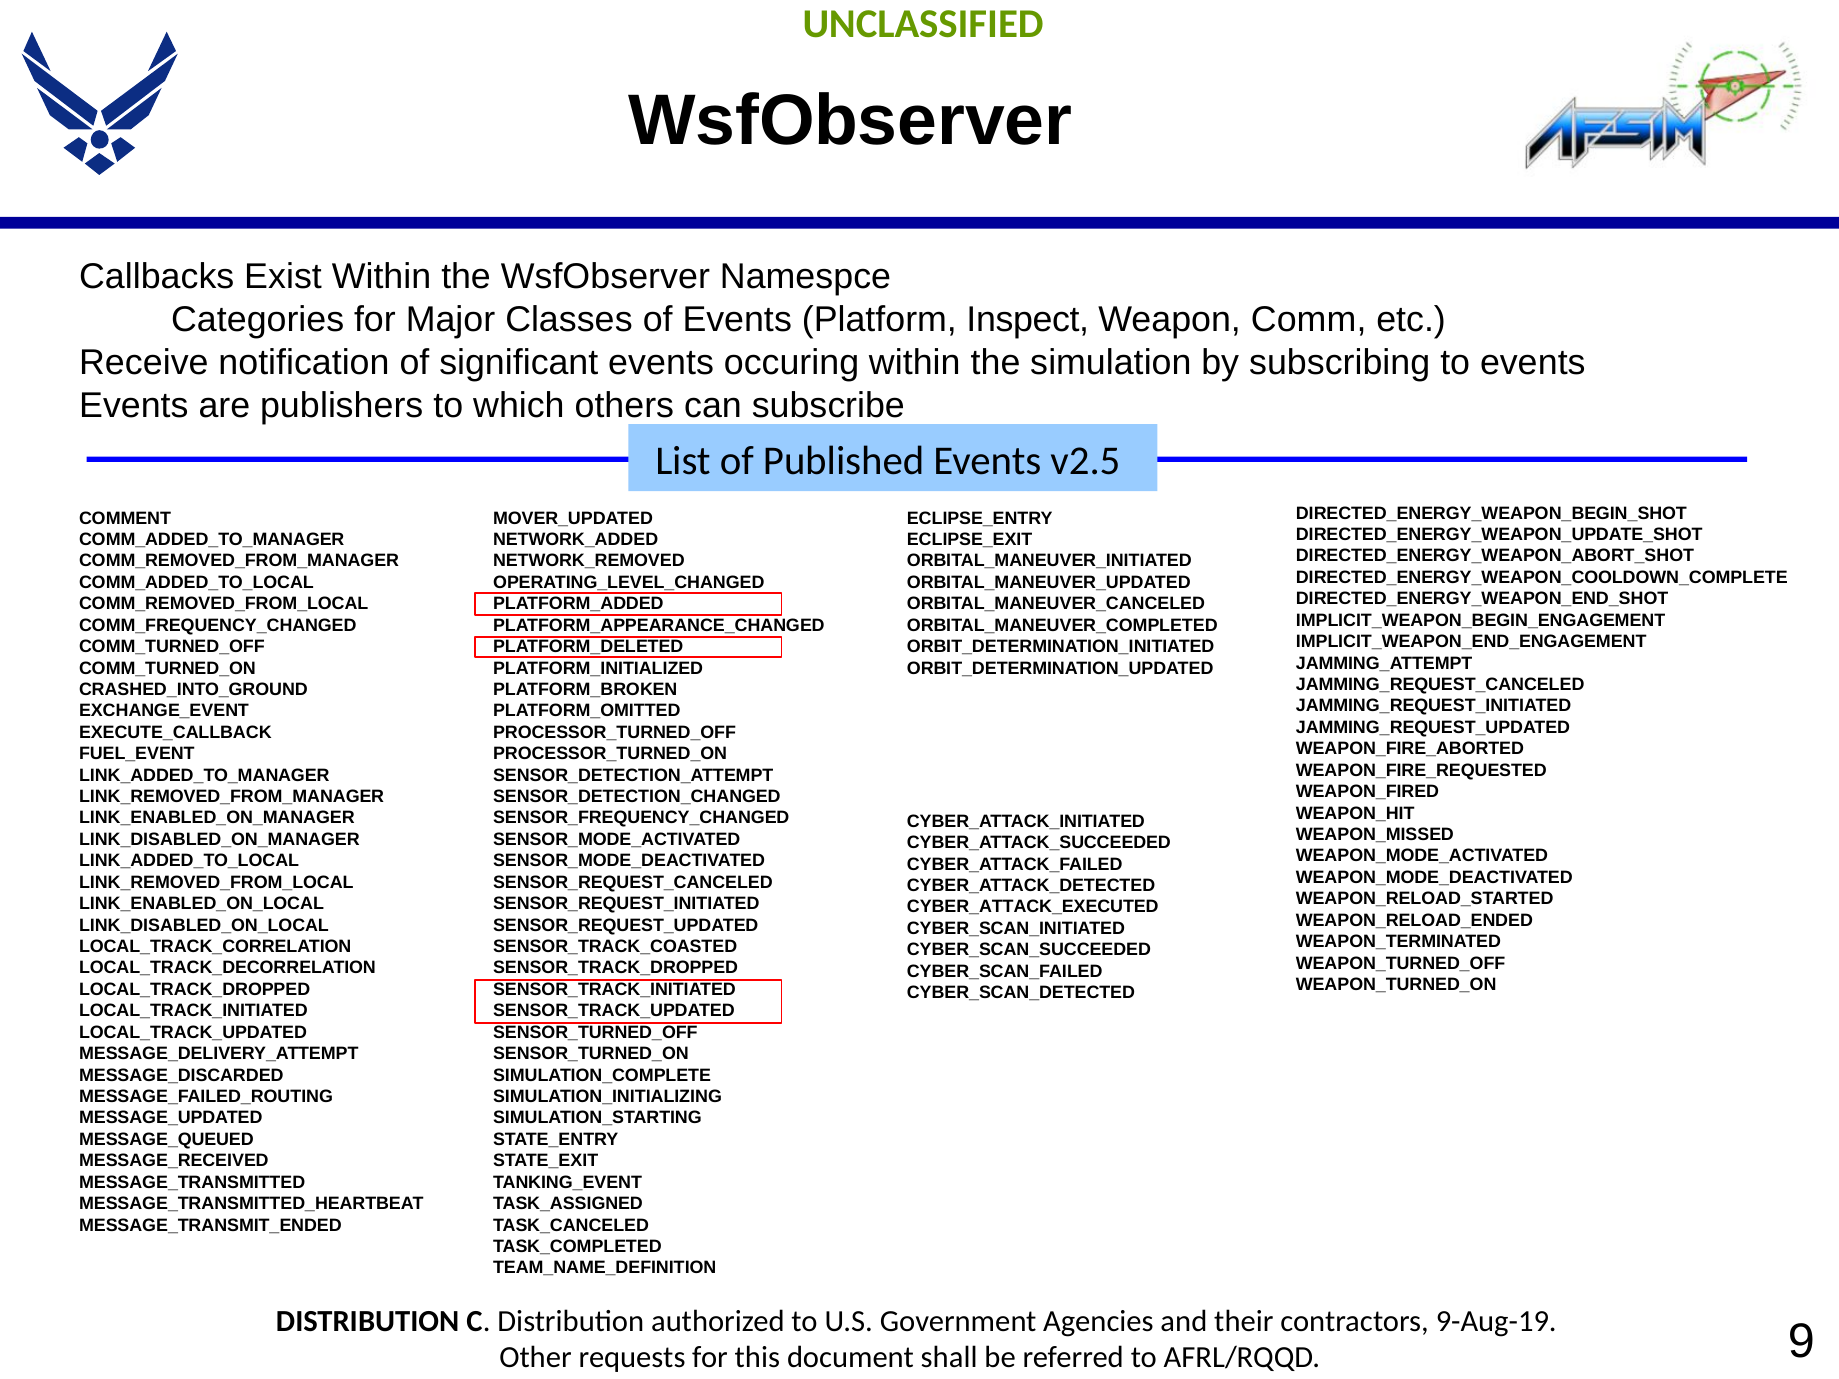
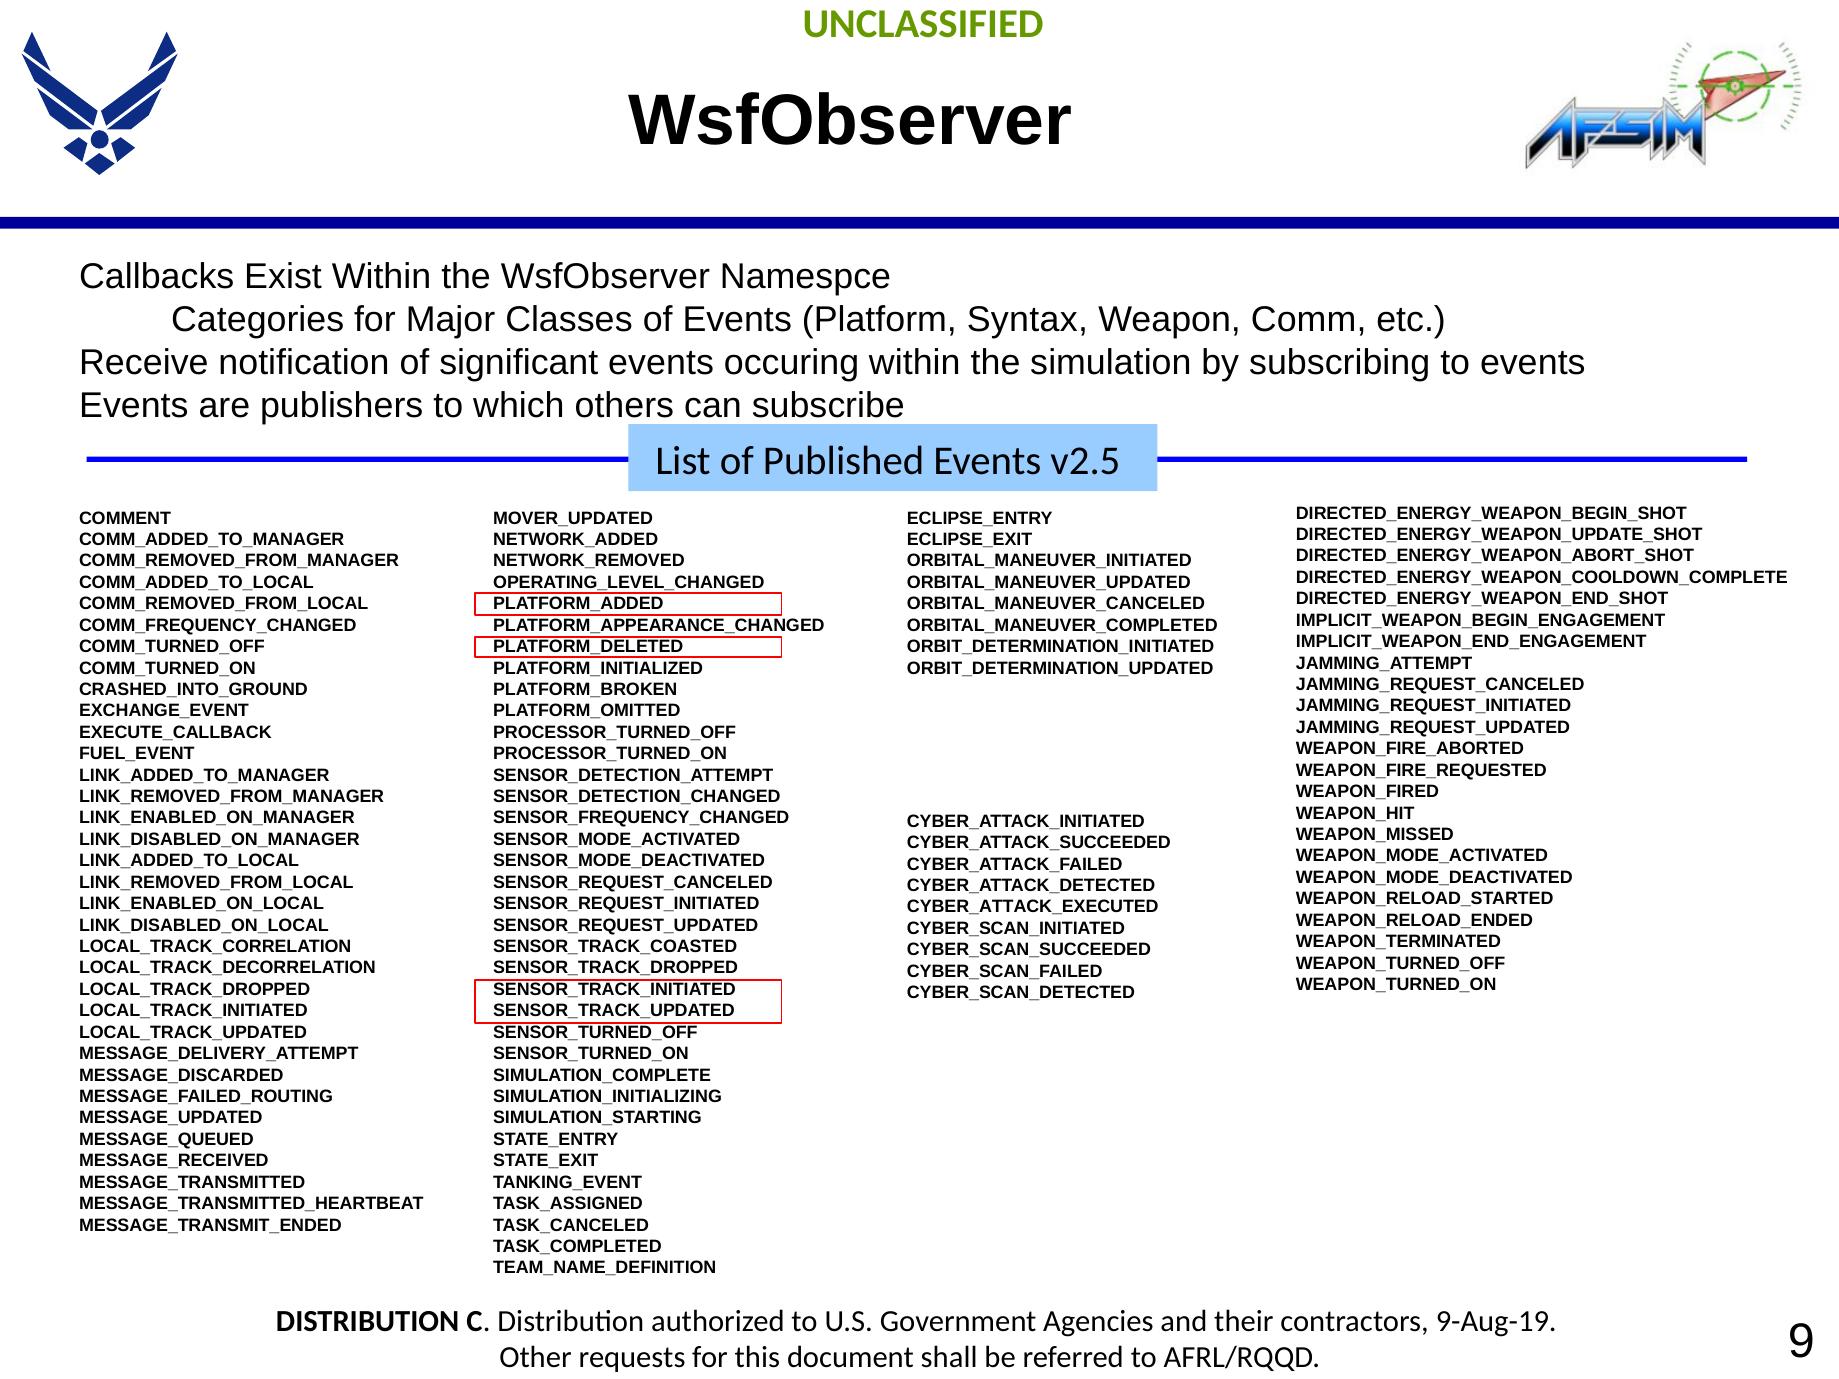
Inspect: Inspect -> Syntax
